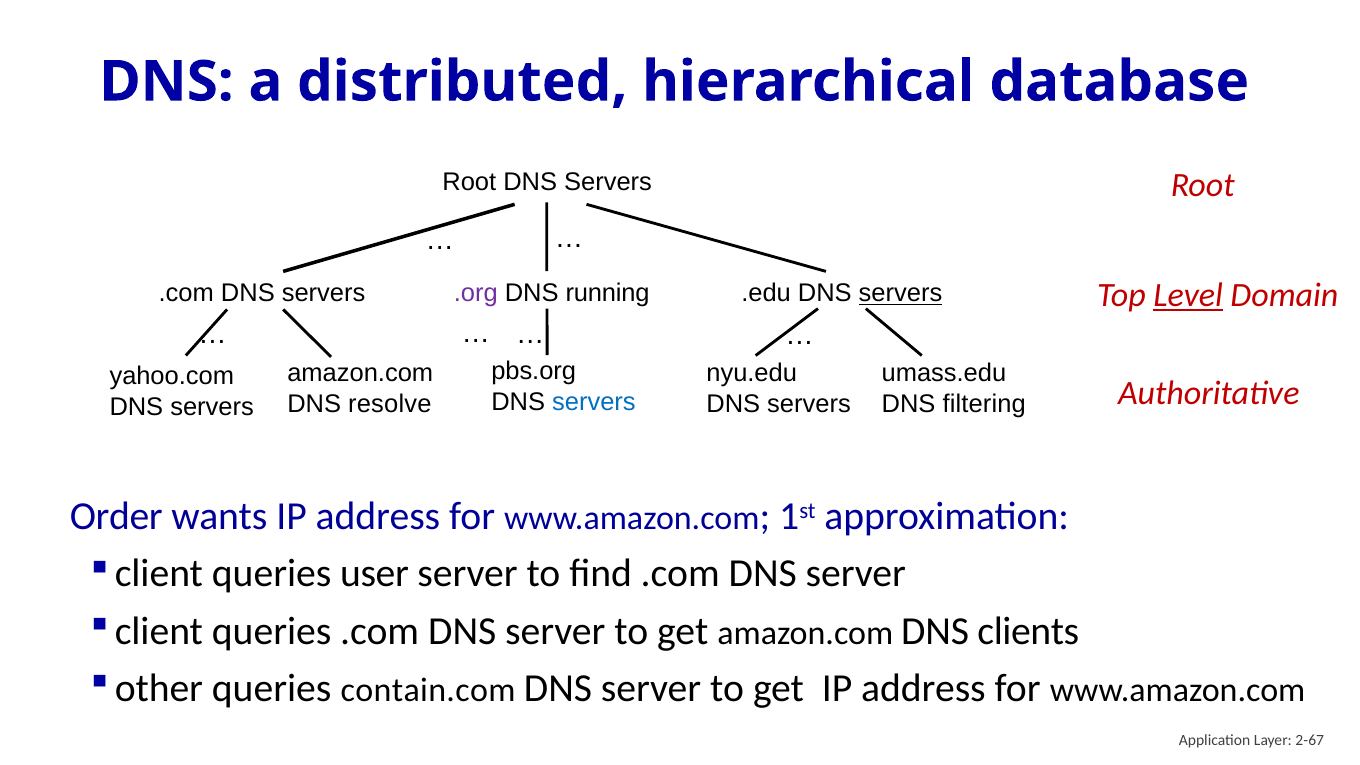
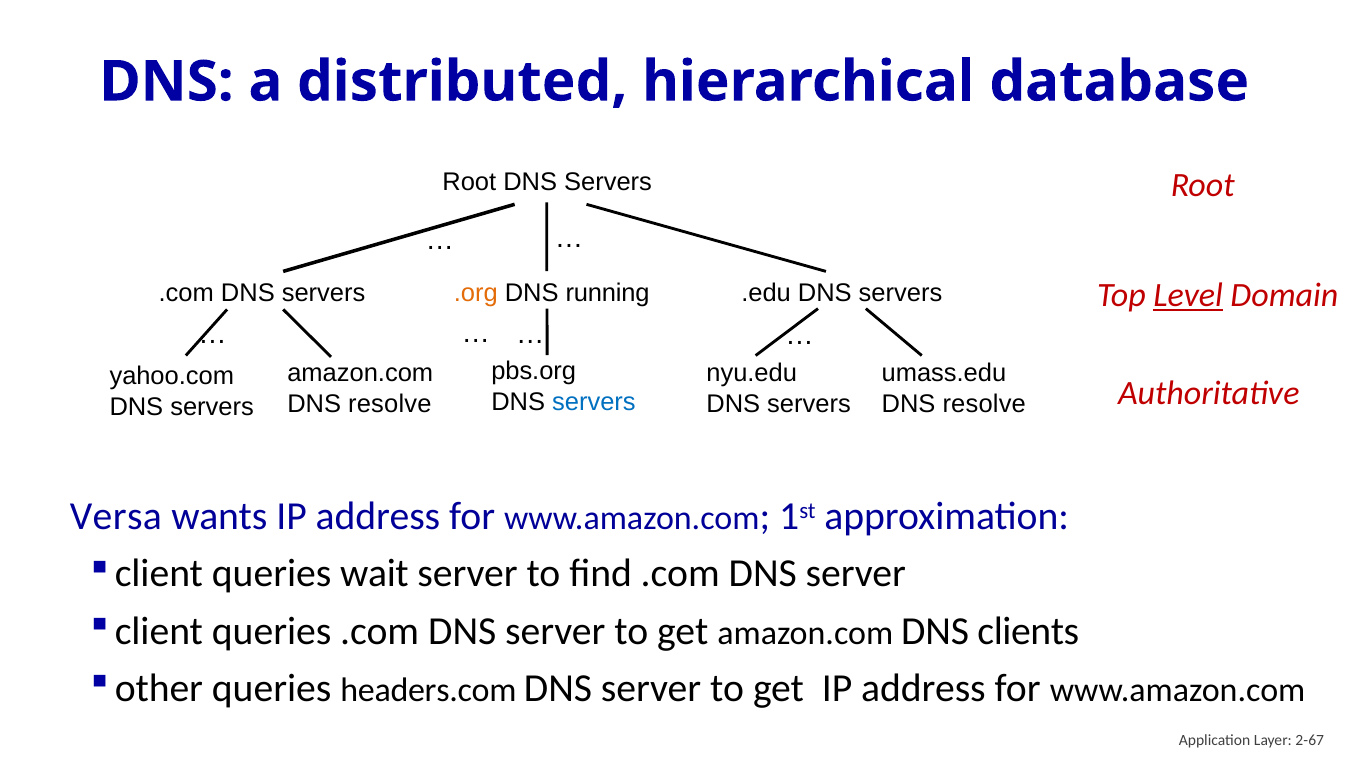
.org colour: purple -> orange
servers at (900, 293) underline: present -> none
filtering at (984, 404): filtering -> resolve
Order: Order -> Versa
user: user -> wait
contain.com: contain.com -> headers.com
